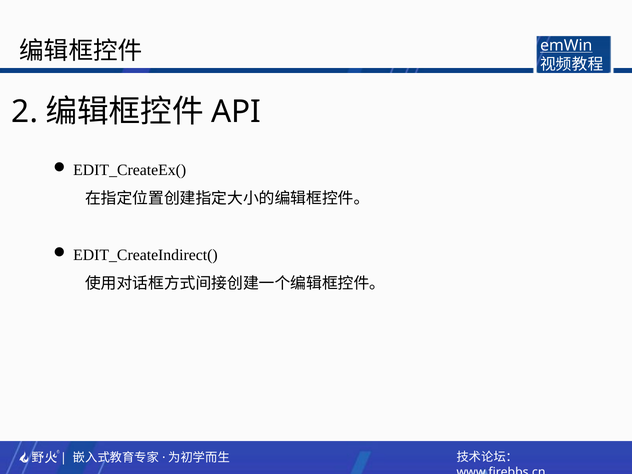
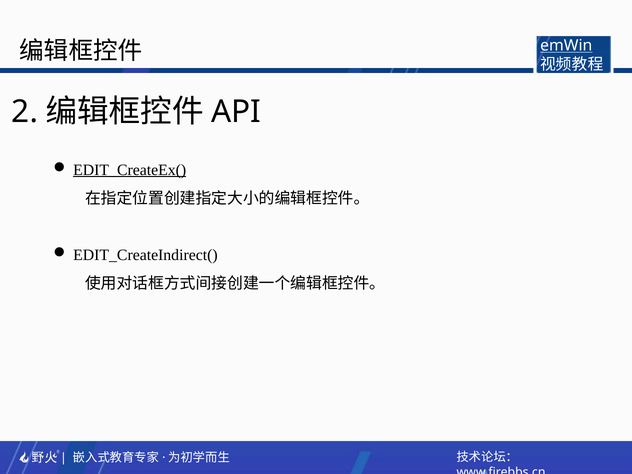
EDIT_CreateEx( underline: none -> present
